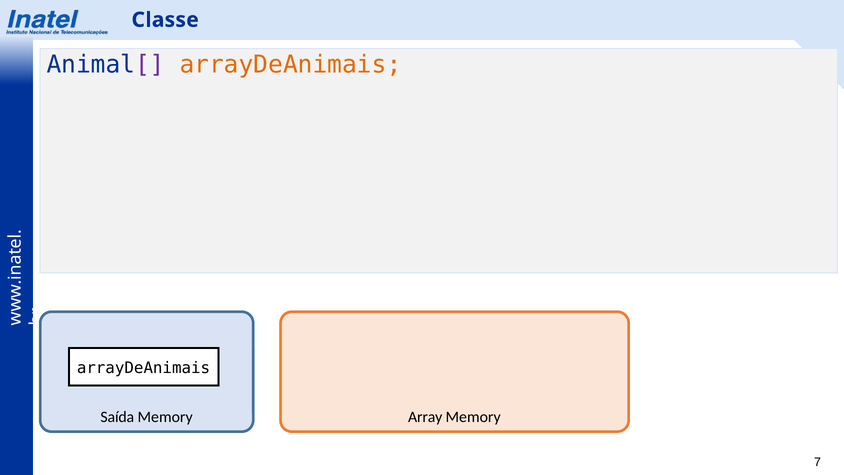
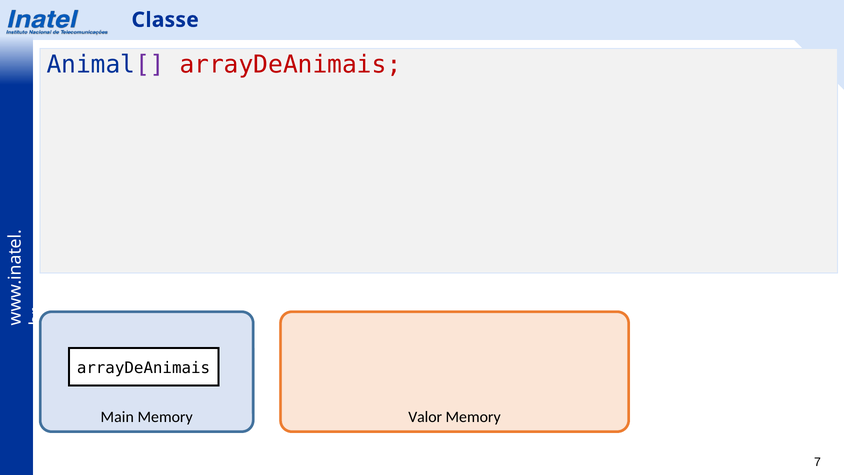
arrayDeAnimais at (290, 65) colour: orange -> red
Saída: Saída -> Main
Array: Array -> Valor
